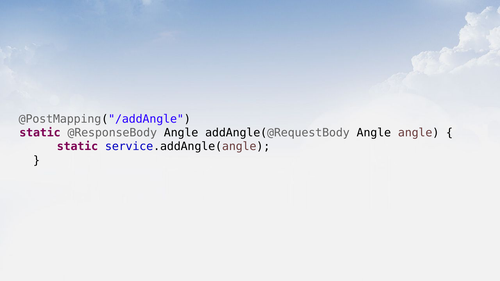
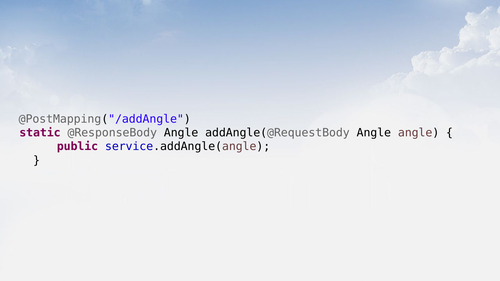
static at (77, 147): static -> public
